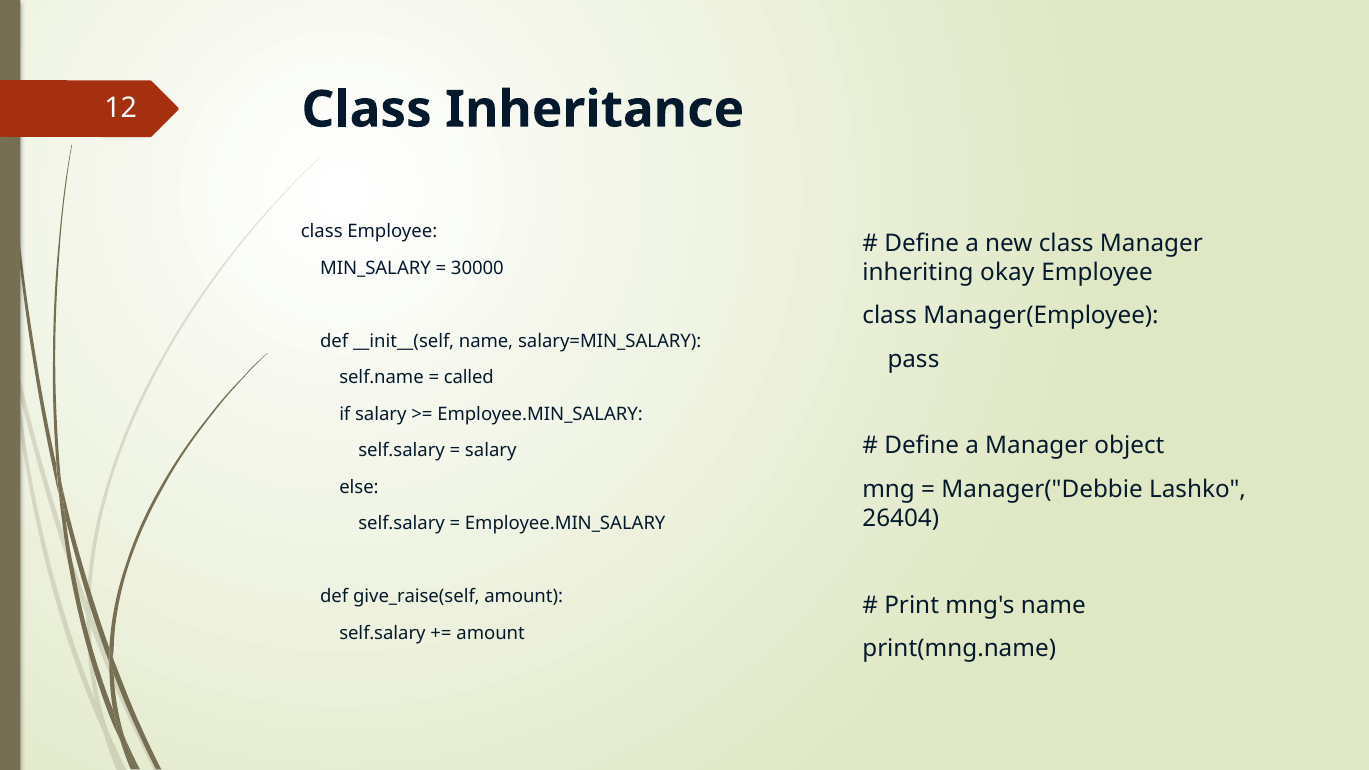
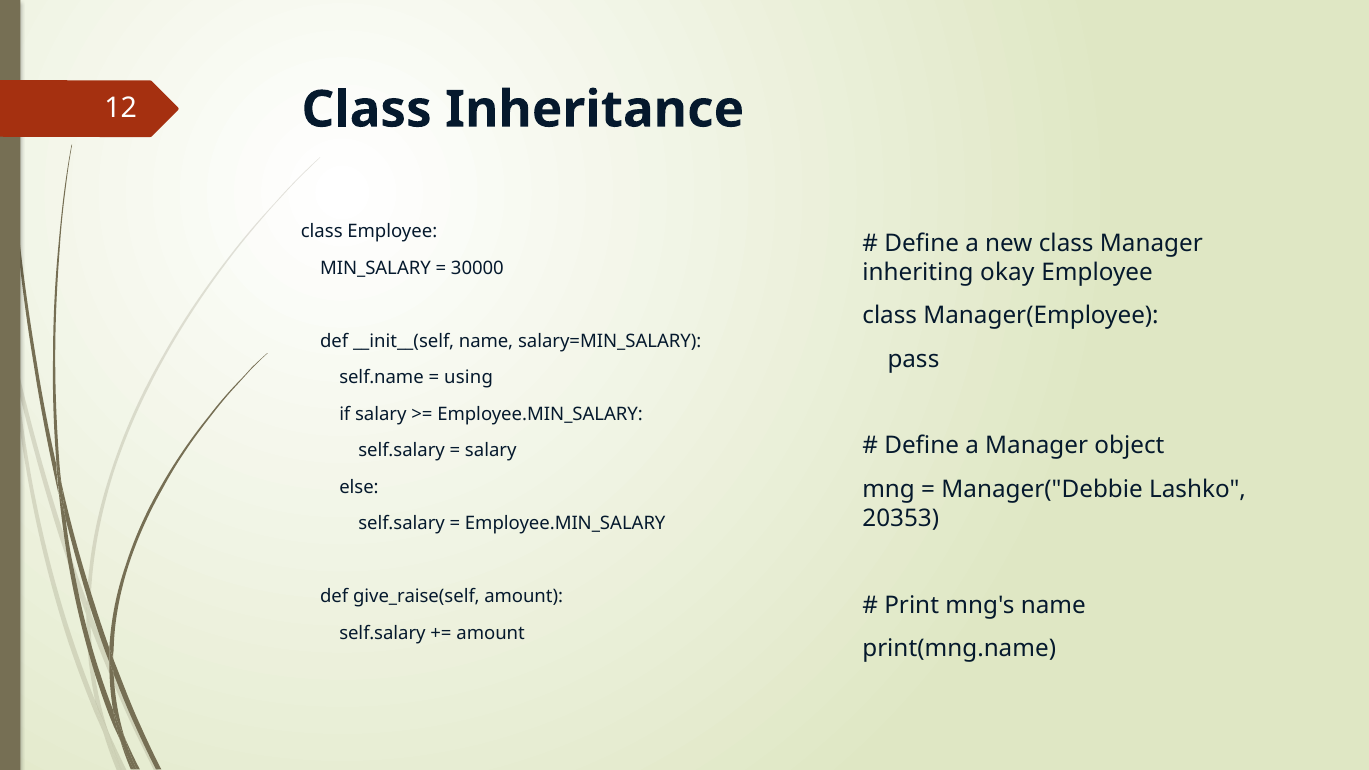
called: called -> using
26404: 26404 -> 20353
